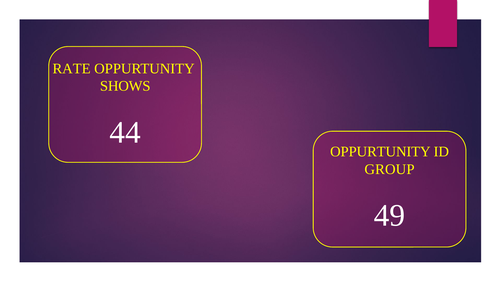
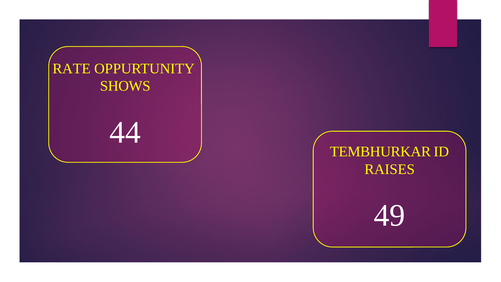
OPPURTUNITY at (380, 152): OPPURTUNITY -> TEMBHURKAR
GROUP: GROUP -> RAISES
